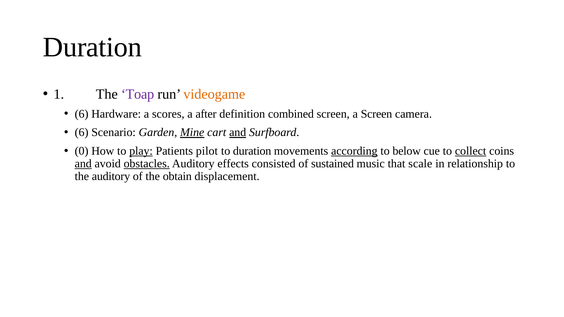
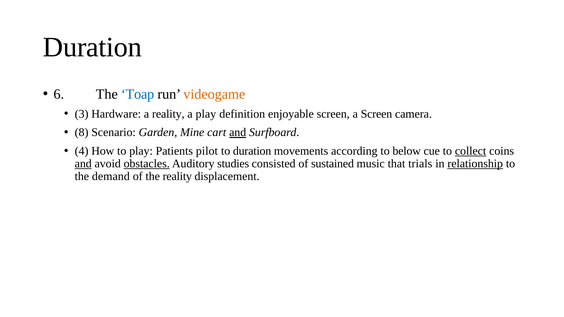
1: 1 -> 6
Toap colour: purple -> blue
6 at (82, 114): 6 -> 3
a scores: scores -> reality
a after: after -> play
combined: combined -> enjoyable
6 at (82, 133): 6 -> 8
Mine underline: present -> none
0: 0 -> 4
play at (141, 151) underline: present -> none
according underline: present -> none
effects: effects -> studies
scale: scale -> trials
relationship underline: none -> present
the auditory: auditory -> demand
the obtain: obtain -> reality
